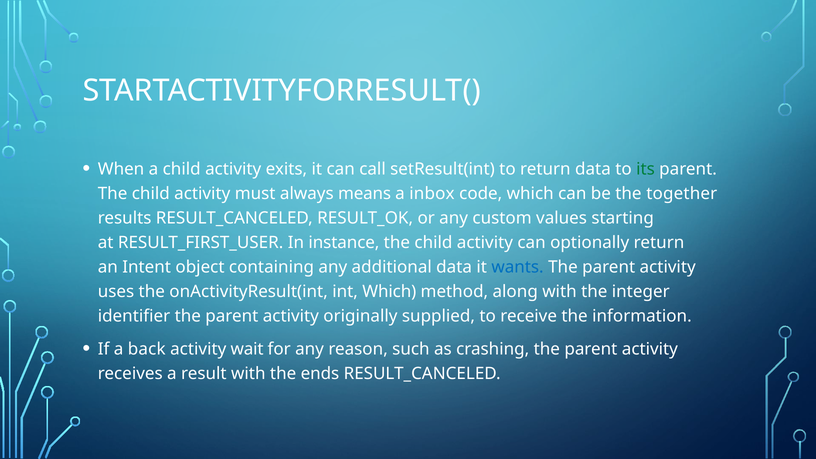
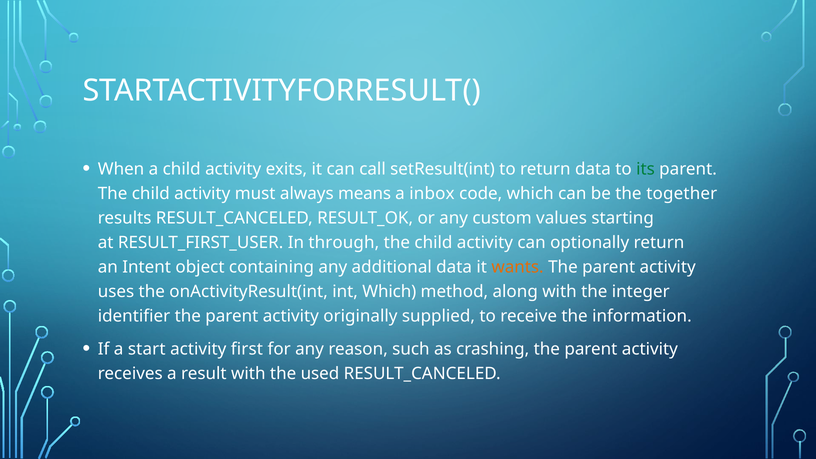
instance: instance -> through
wants colour: blue -> orange
back: back -> start
wait: wait -> first
ends: ends -> used
